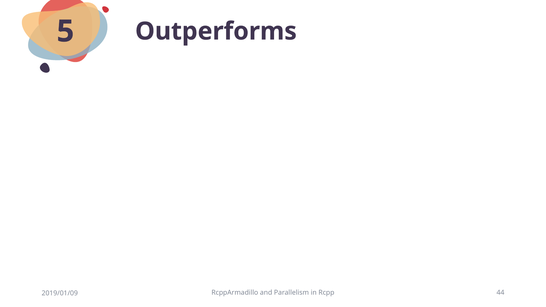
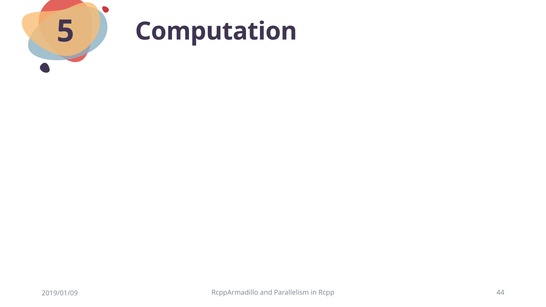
Outperforms: Outperforms -> Computation
